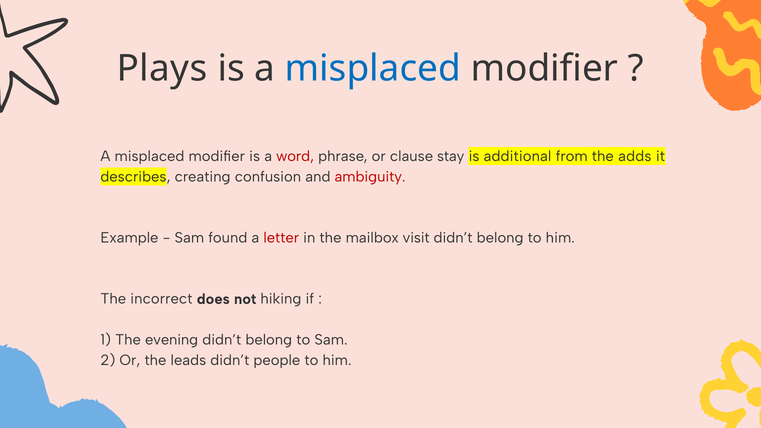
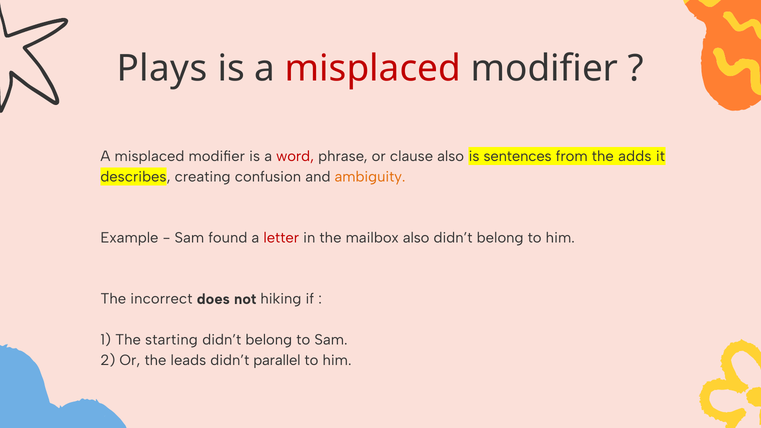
misplaced at (373, 69) colour: blue -> red
clause stay: stay -> also
additional: additional -> sentences
ambiguity colour: red -> orange
mailbox visit: visit -> also
evening: evening -> starting
people: people -> parallel
